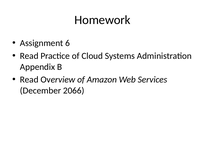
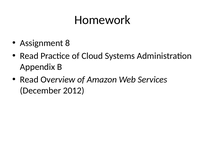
6: 6 -> 8
2066: 2066 -> 2012
